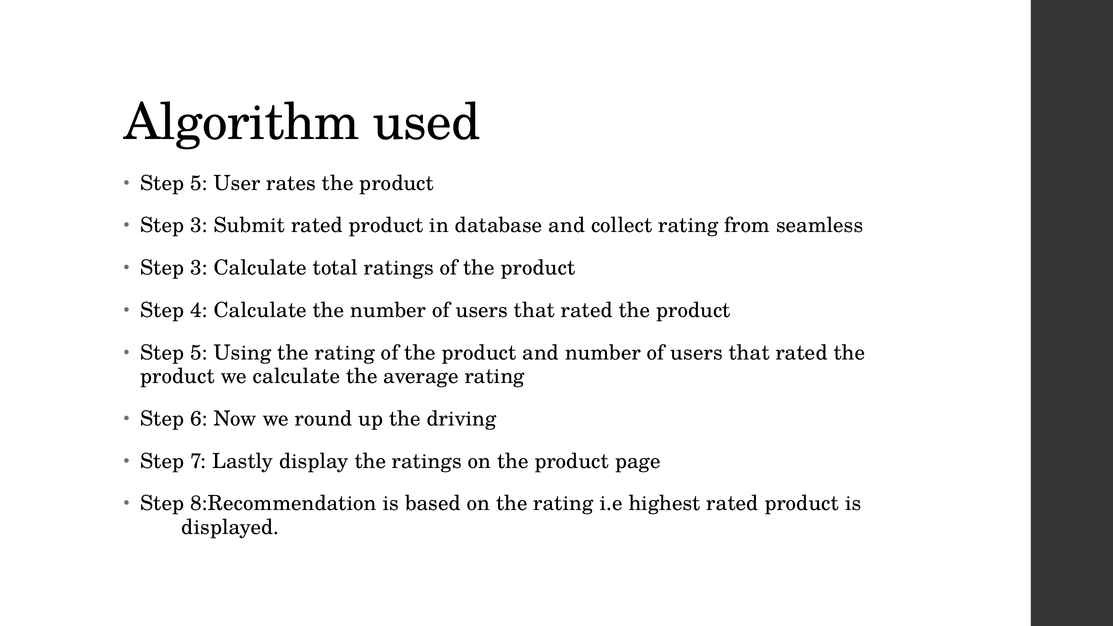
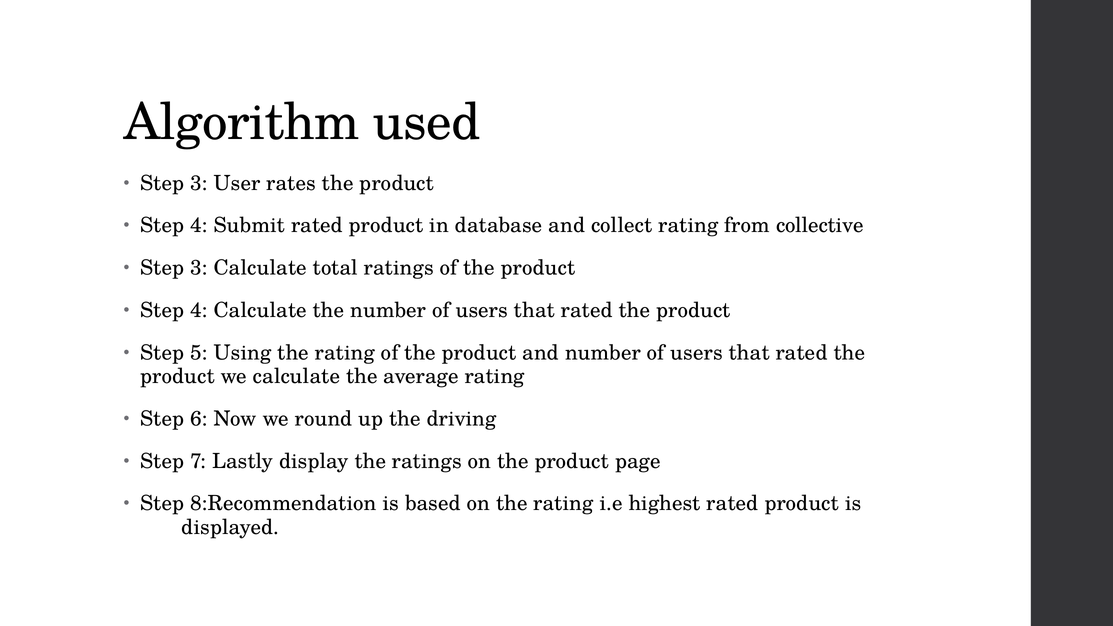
5 at (199, 183): 5 -> 3
3 at (199, 226): 3 -> 4
seamless: seamless -> collective
